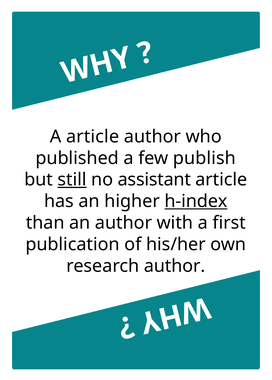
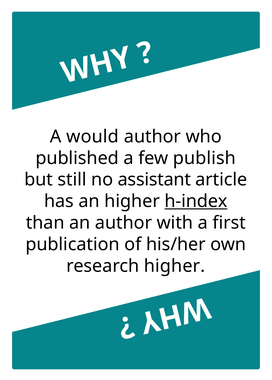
A article: article -> would
still underline: present -> none
research author: author -> higher
